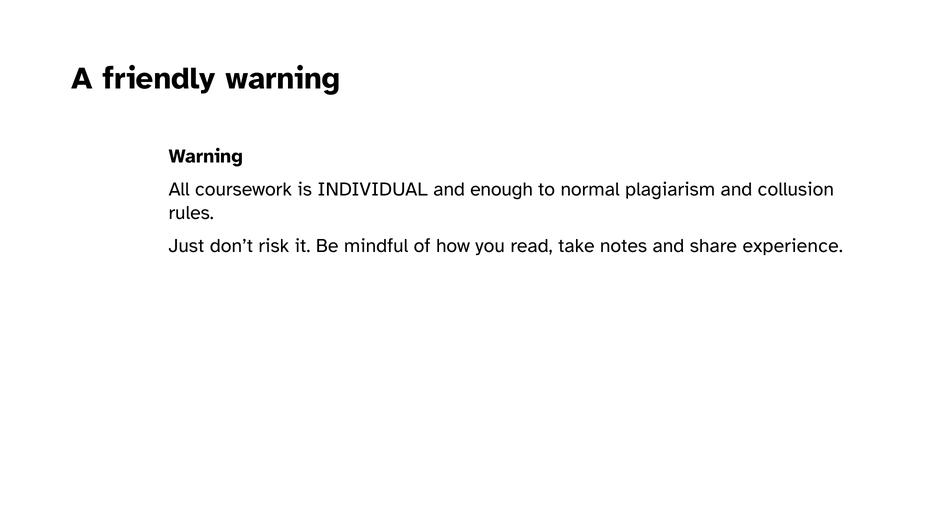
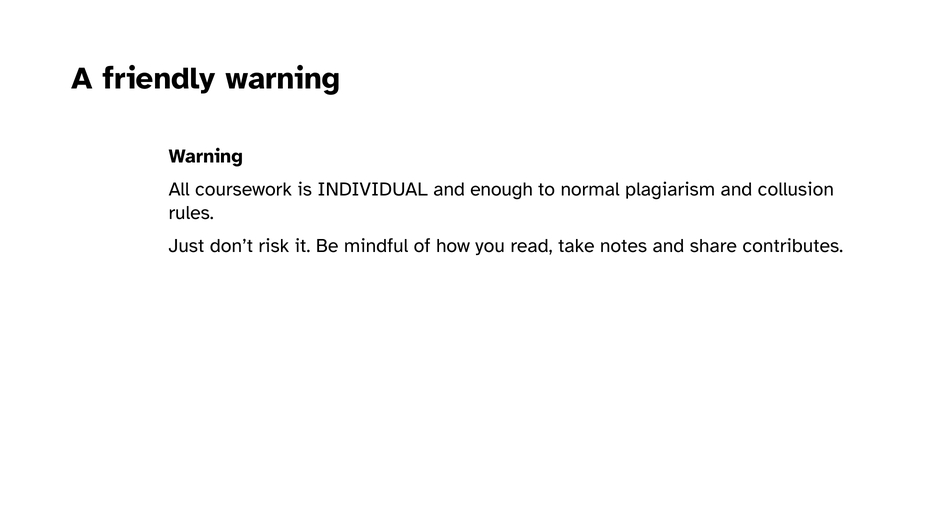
experience: experience -> contributes
